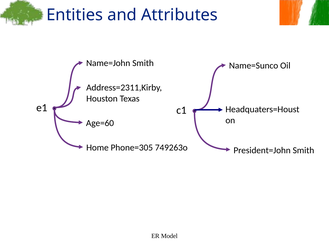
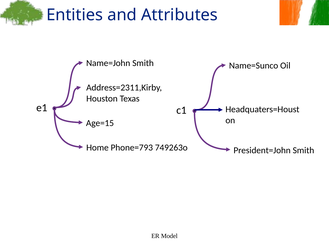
Age=60: Age=60 -> Age=15
Phone=305: Phone=305 -> Phone=793
